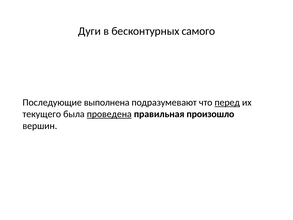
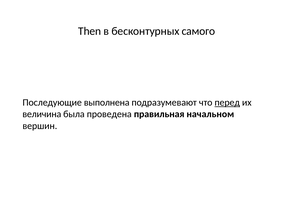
Дуги: Дуги -> Then
текущего: текущего -> величина
проведена underline: present -> none
произошло: произошло -> начальном
